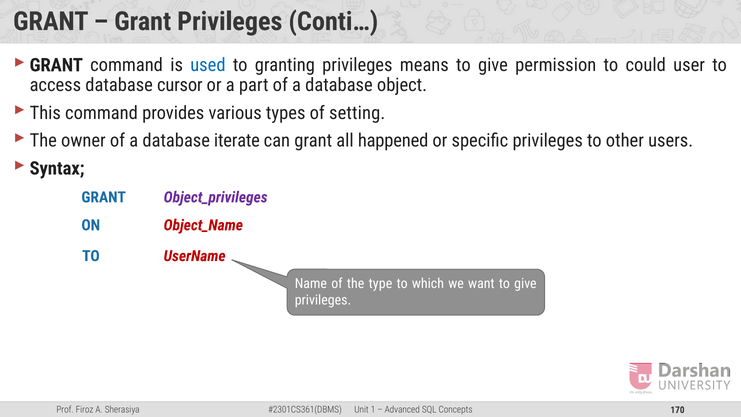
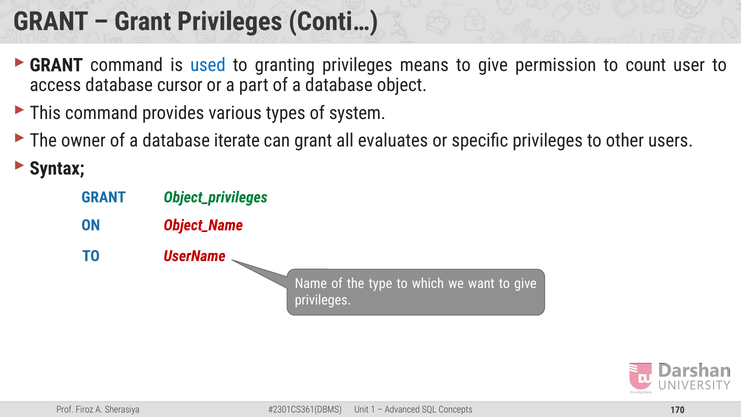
could: could -> count
setting: setting -> system
happened: happened -> evaluates
Object_privileges colour: purple -> green
